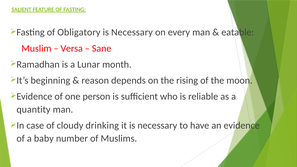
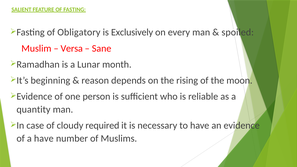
Necessary at (132, 32): Necessary -> Exclusively
eatable: eatable -> spoiled
drinking: drinking -> required
a baby: baby -> have
